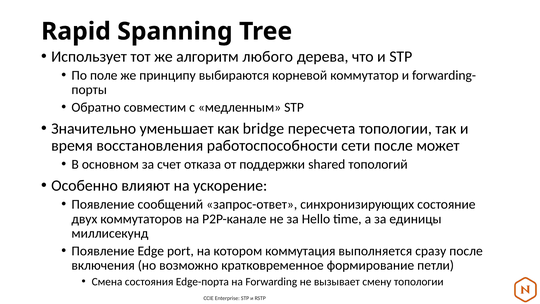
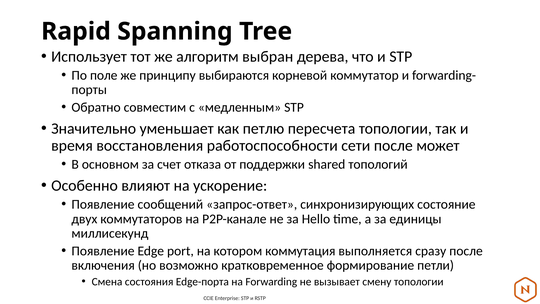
любого: любого -> выбран
bridge: bridge -> петлю
